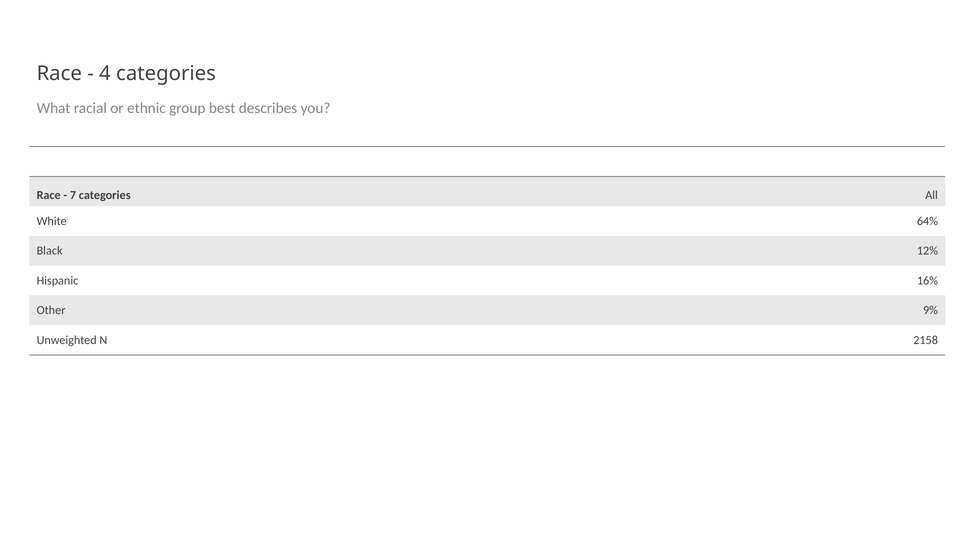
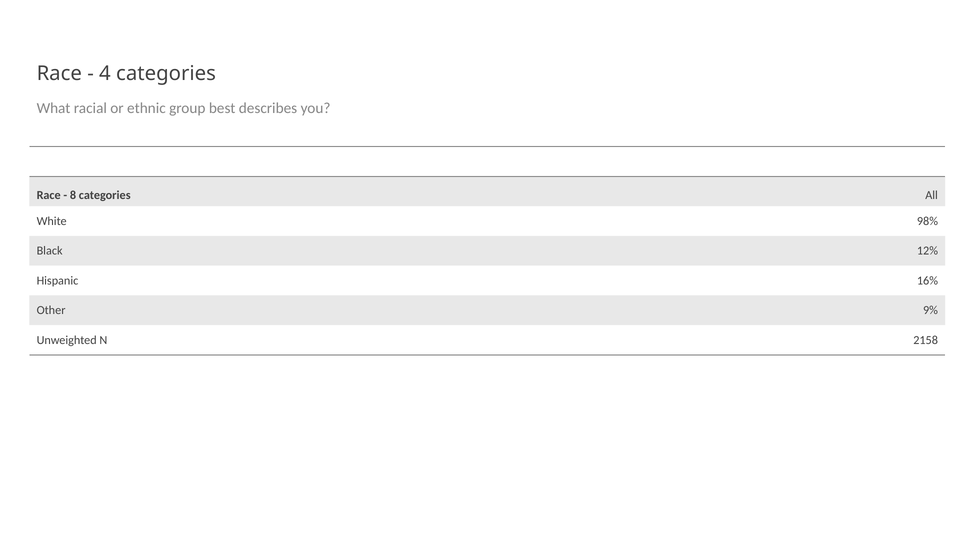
7: 7 -> 8
64%: 64% -> 98%
